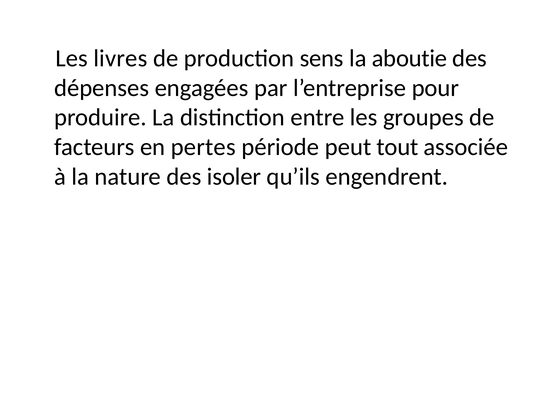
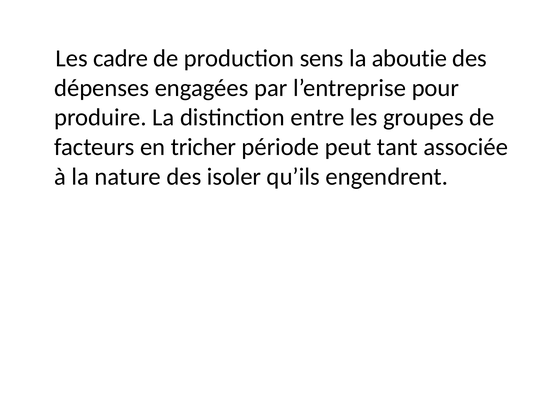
livres: livres -> cadre
pertes: pertes -> tricher
tout: tout -> tant
